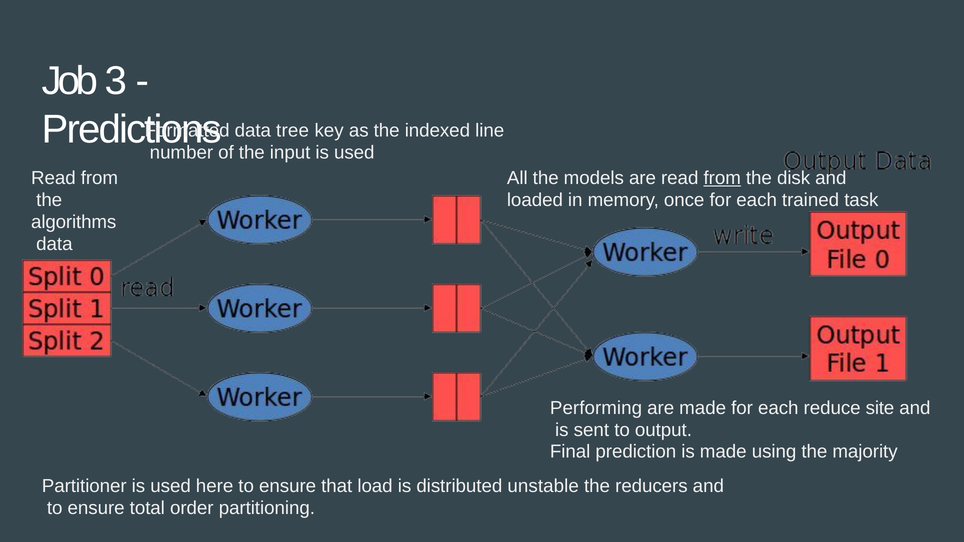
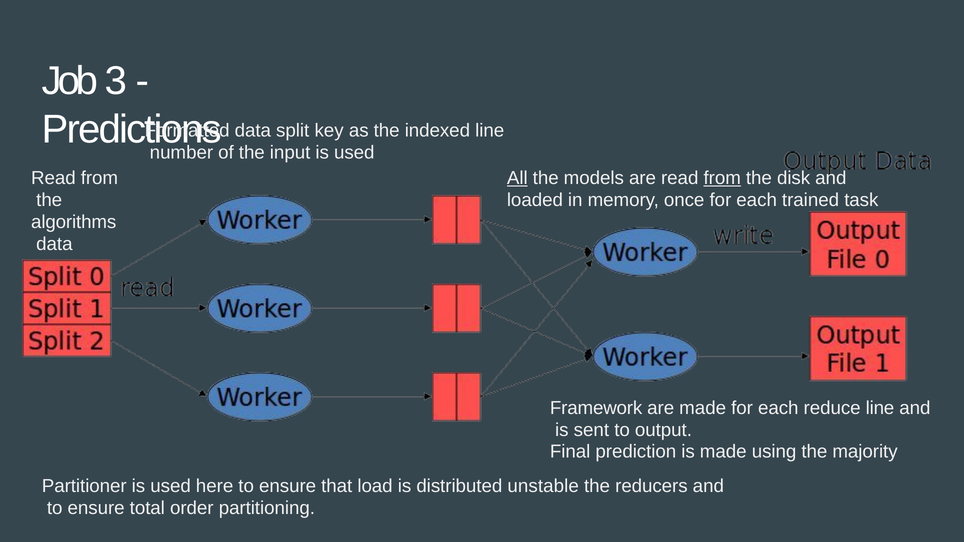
tree: tree -> split
All underline: none -> present
Performing: Performing -> Framework
reduce site: site -> line
